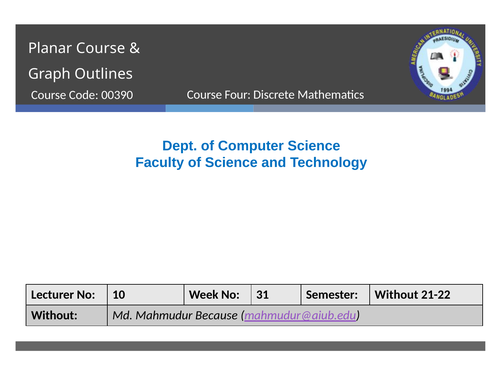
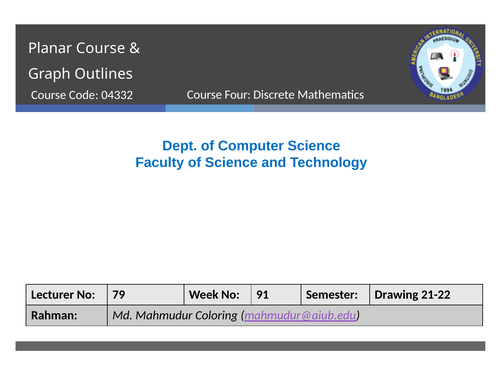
00390: 00390 -> 04332
10: 10 -> 79
31: 31 -> 91
Semester Without: Without -> Drawing
Without at (54, 315): Without -> Rahman
Because: Because -> Coloring
